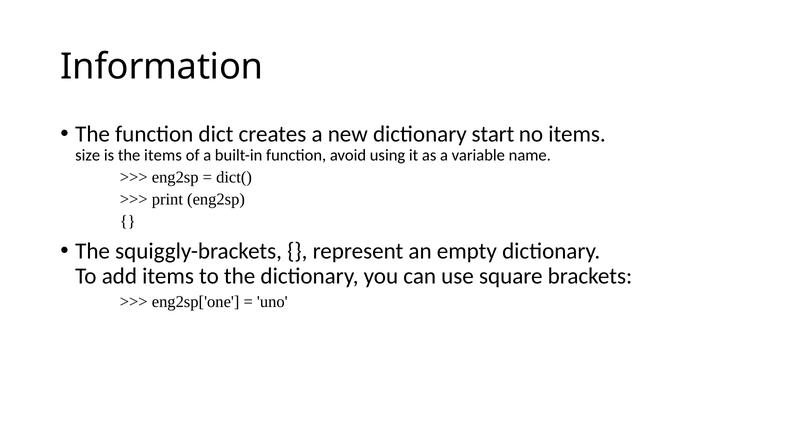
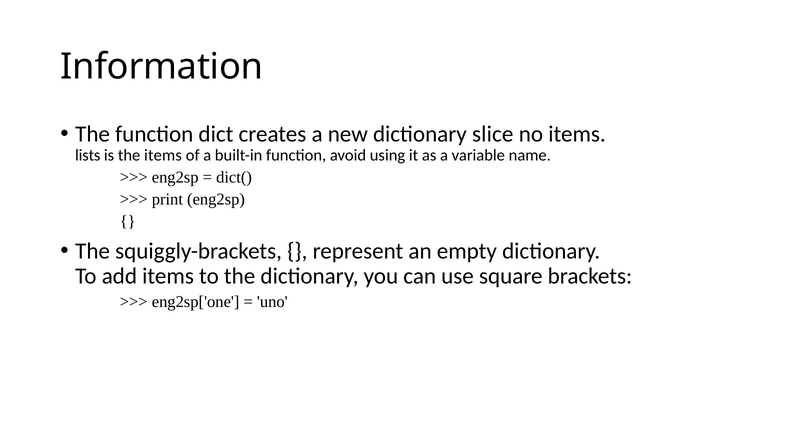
start: start -> slice
size: size -> lists
